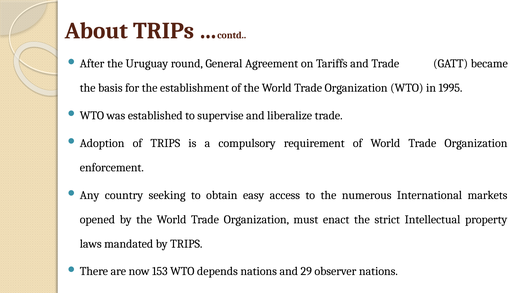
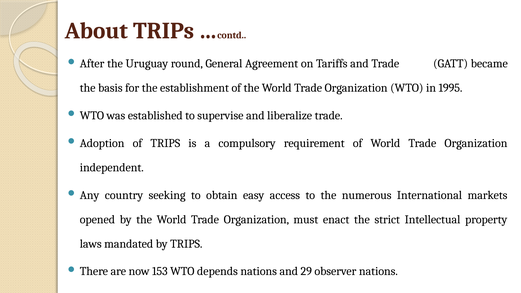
enforcement: enforcement -> independent
